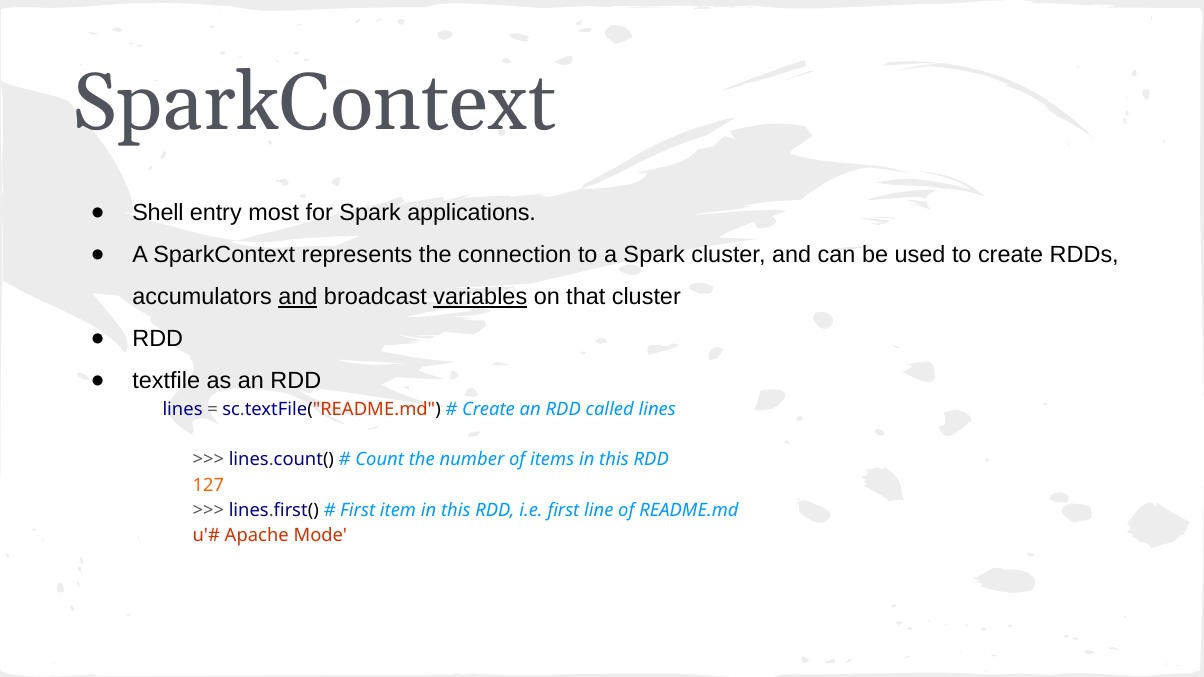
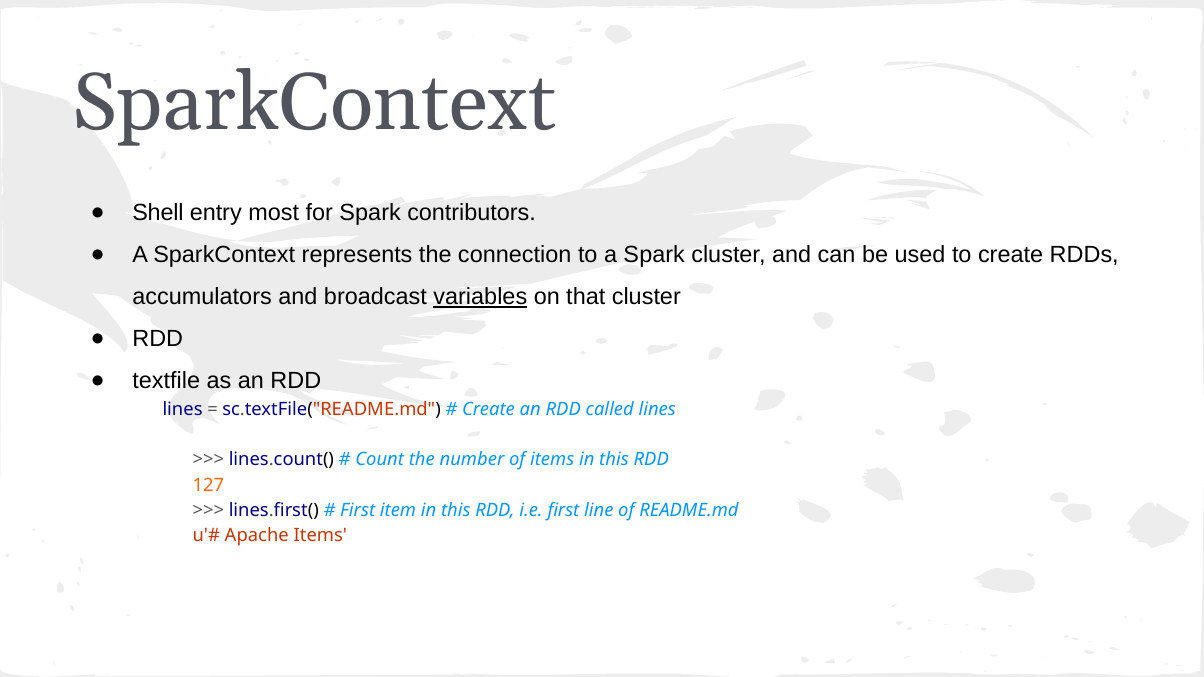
applications: applications -> contributors
and at (298, 297) underline: present -> none
Apache Mode: Mode -> Items
